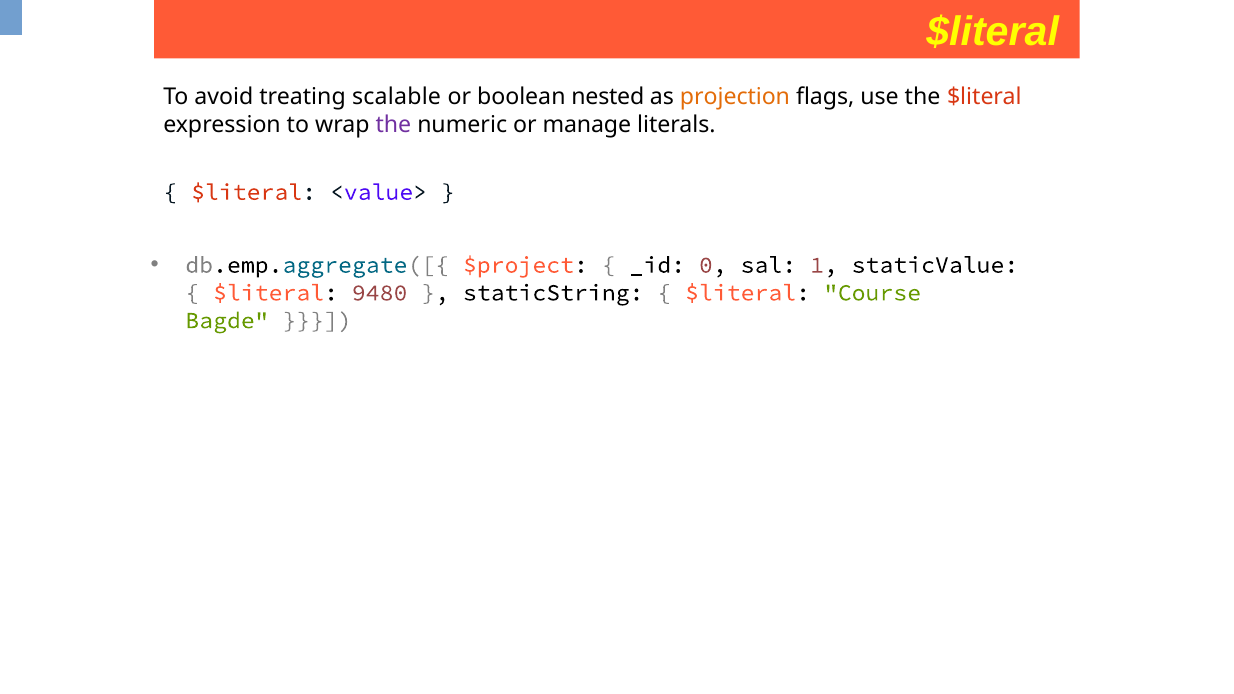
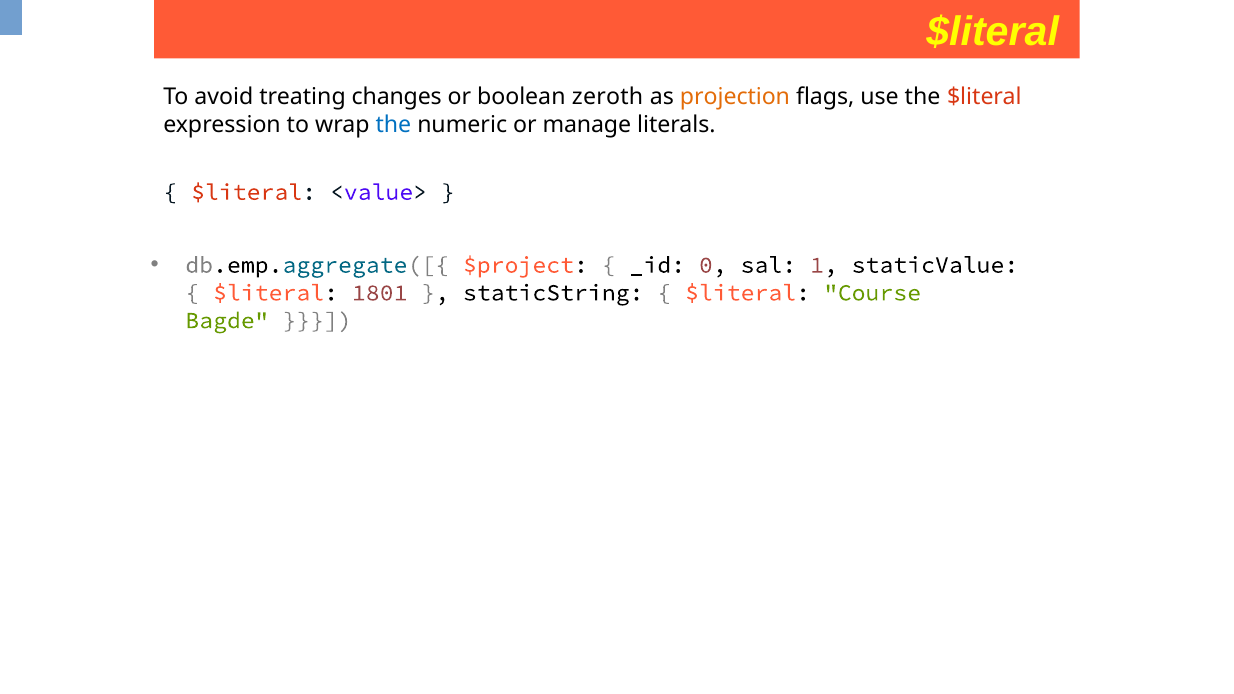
scalable: scalable -> changes
nested: nested -> zeroth
the at (393, 125) colour: purple -> blue
9480: 9480 -> 1801
